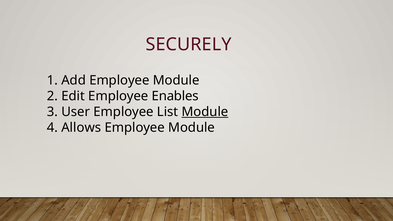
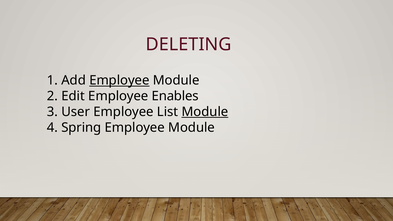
SECURELY: SECURELY -> DELETING
Employee at (119, 80) underline: none -> present
Allows: Allows -> Spring
